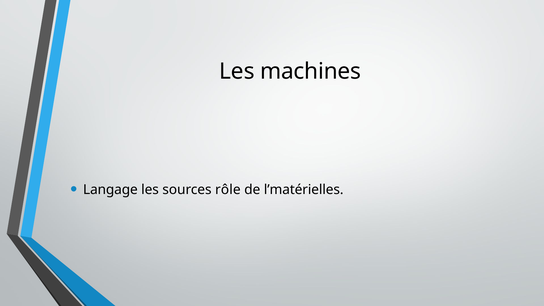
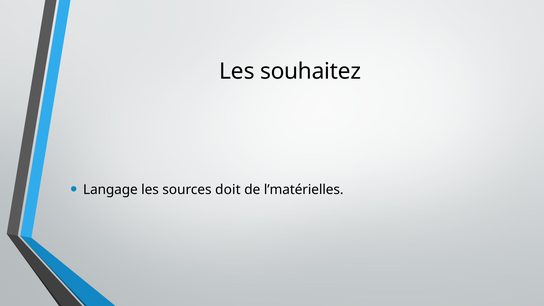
machines: machines -> souhaitez
rôle: rôle -> doit
